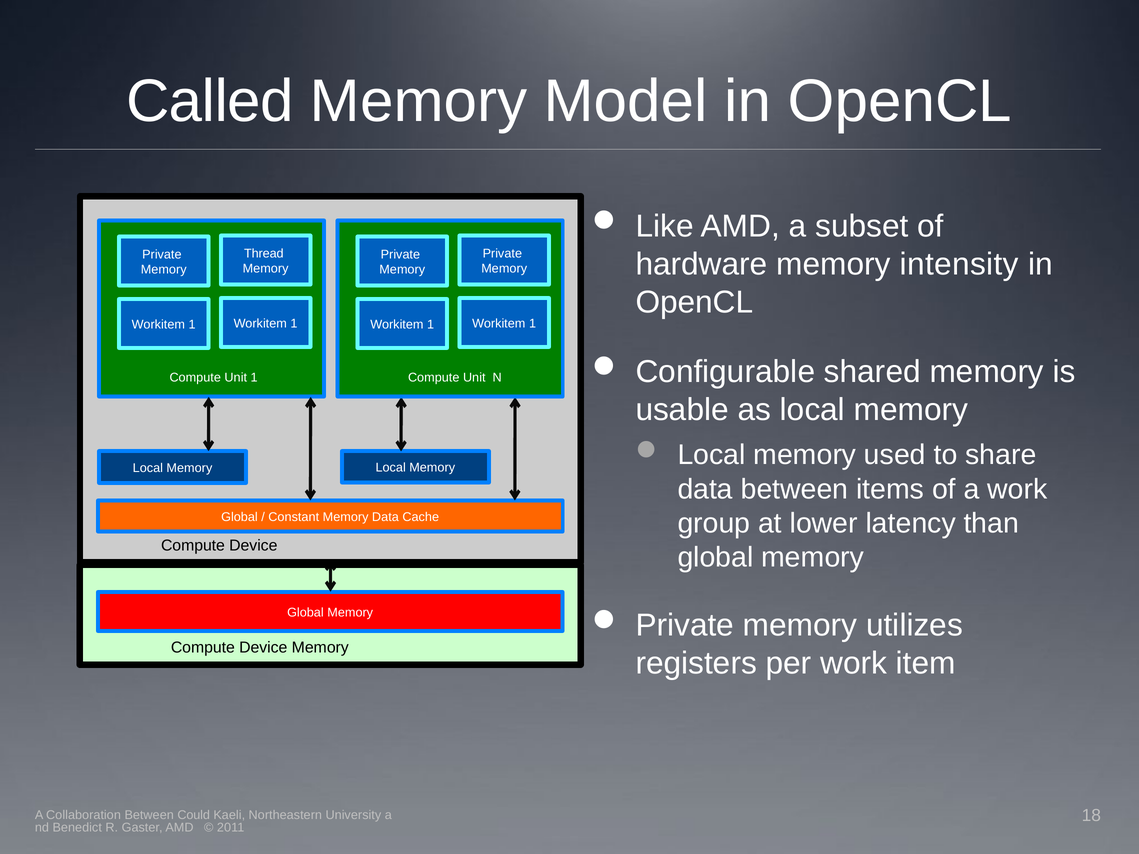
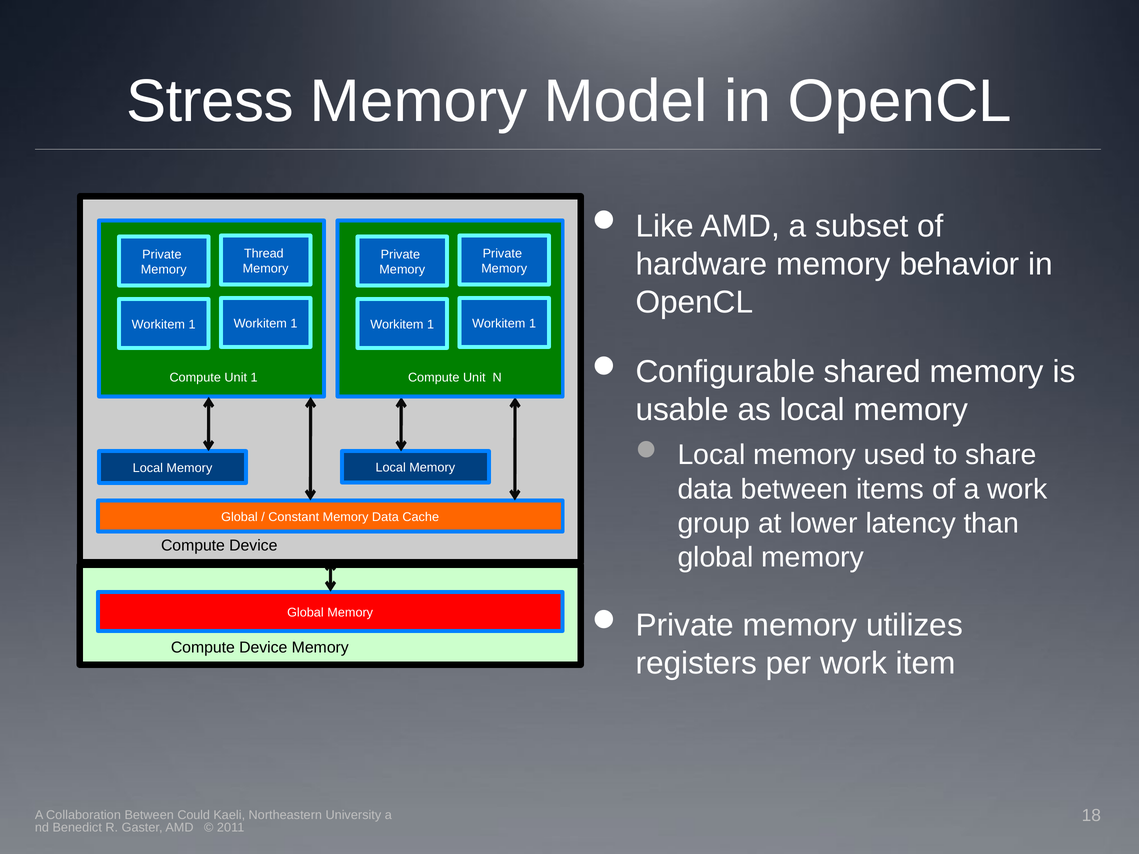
Called: Called -> Stress
intensity: intensity -> behavior
